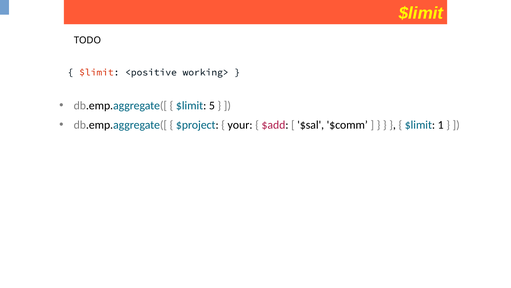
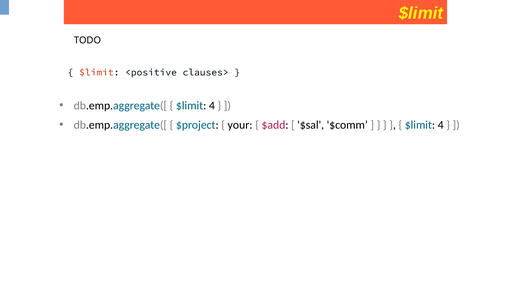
working>: working> -> clauses>
5 at (212, 106): 5 -> 4
1 at (441, 125): 1 -> 4
